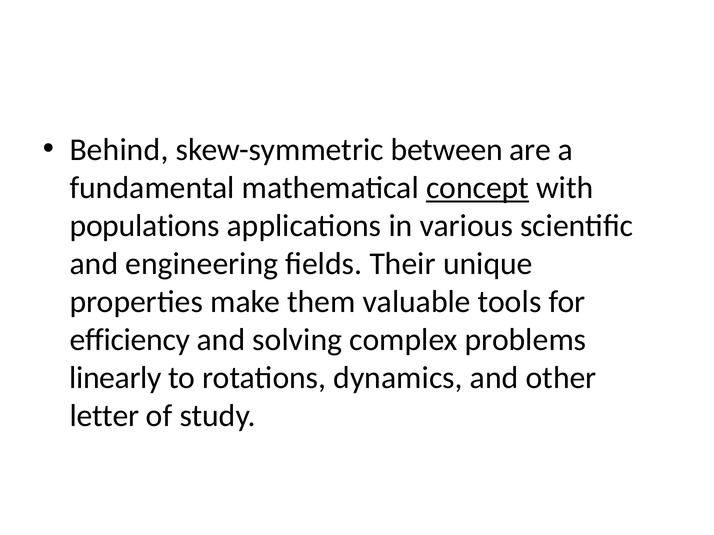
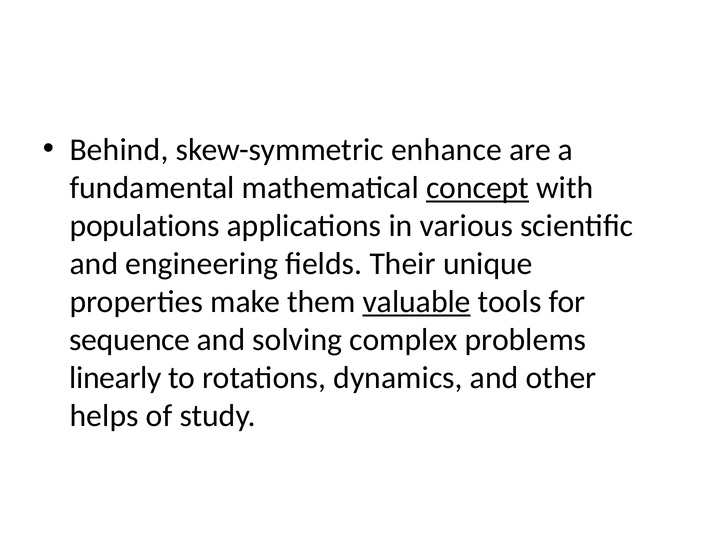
between: between -> enhance
valuable underline: none -> present
efficiency: efficiency -> sequence
letter: letter -> helps
